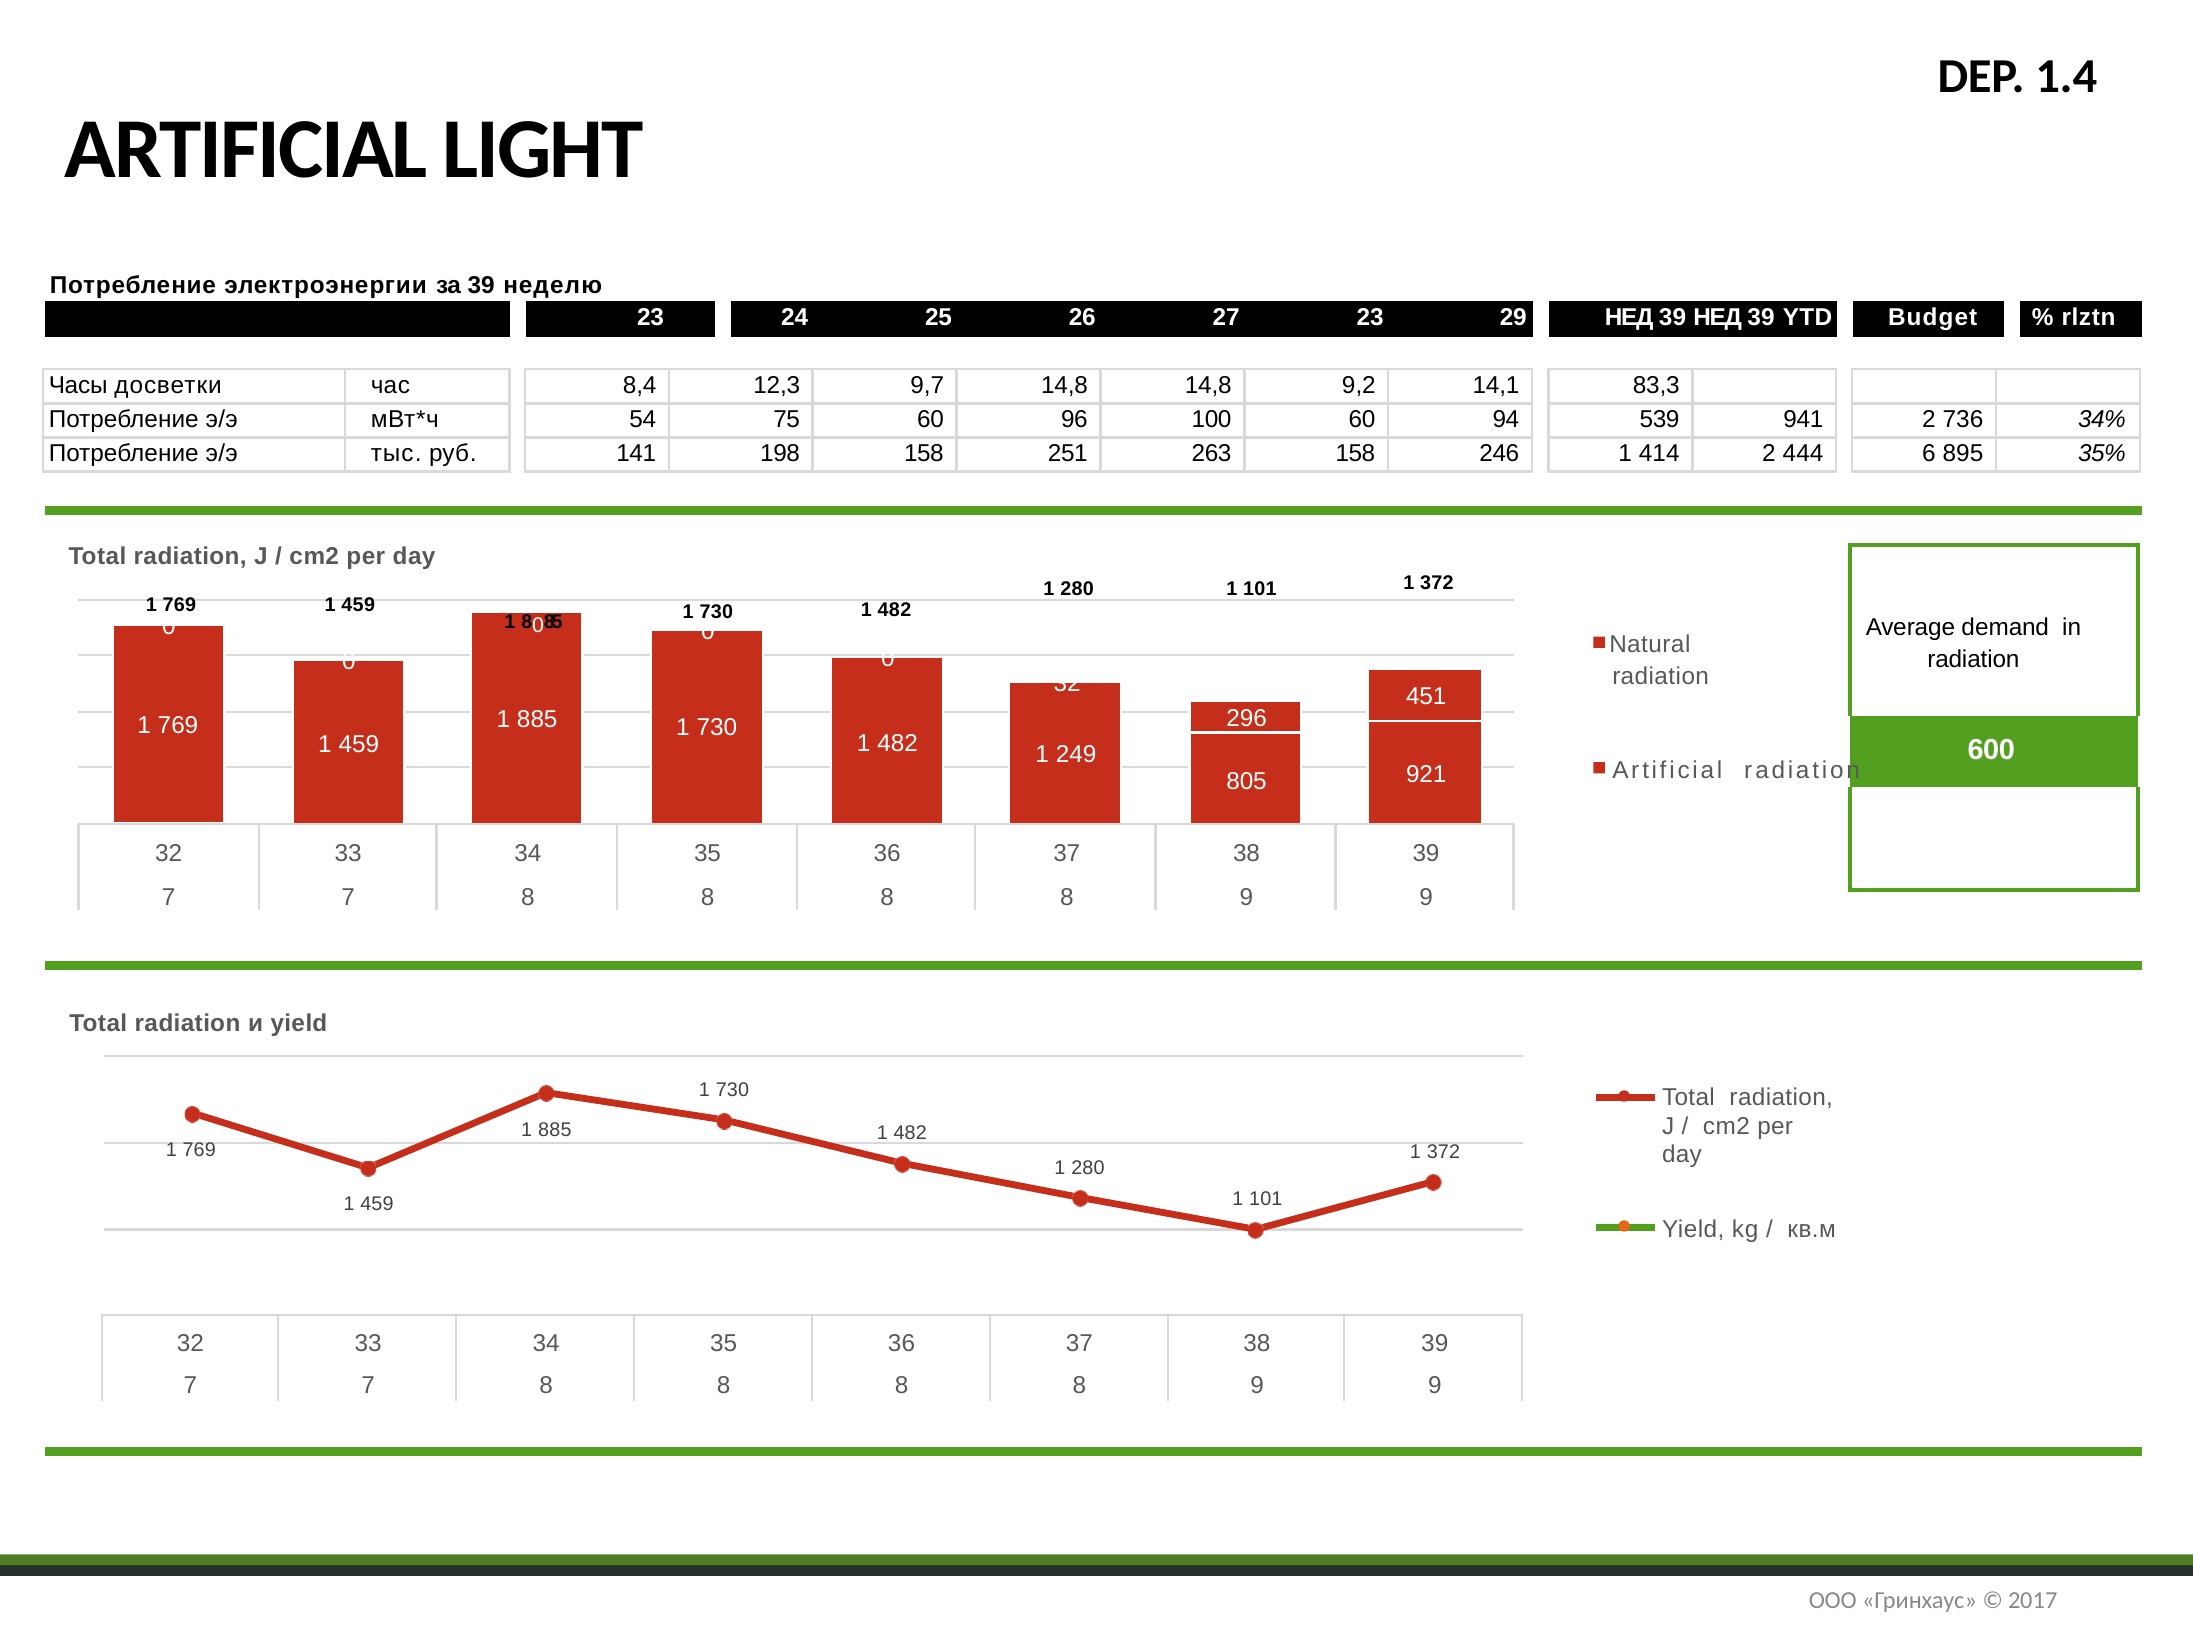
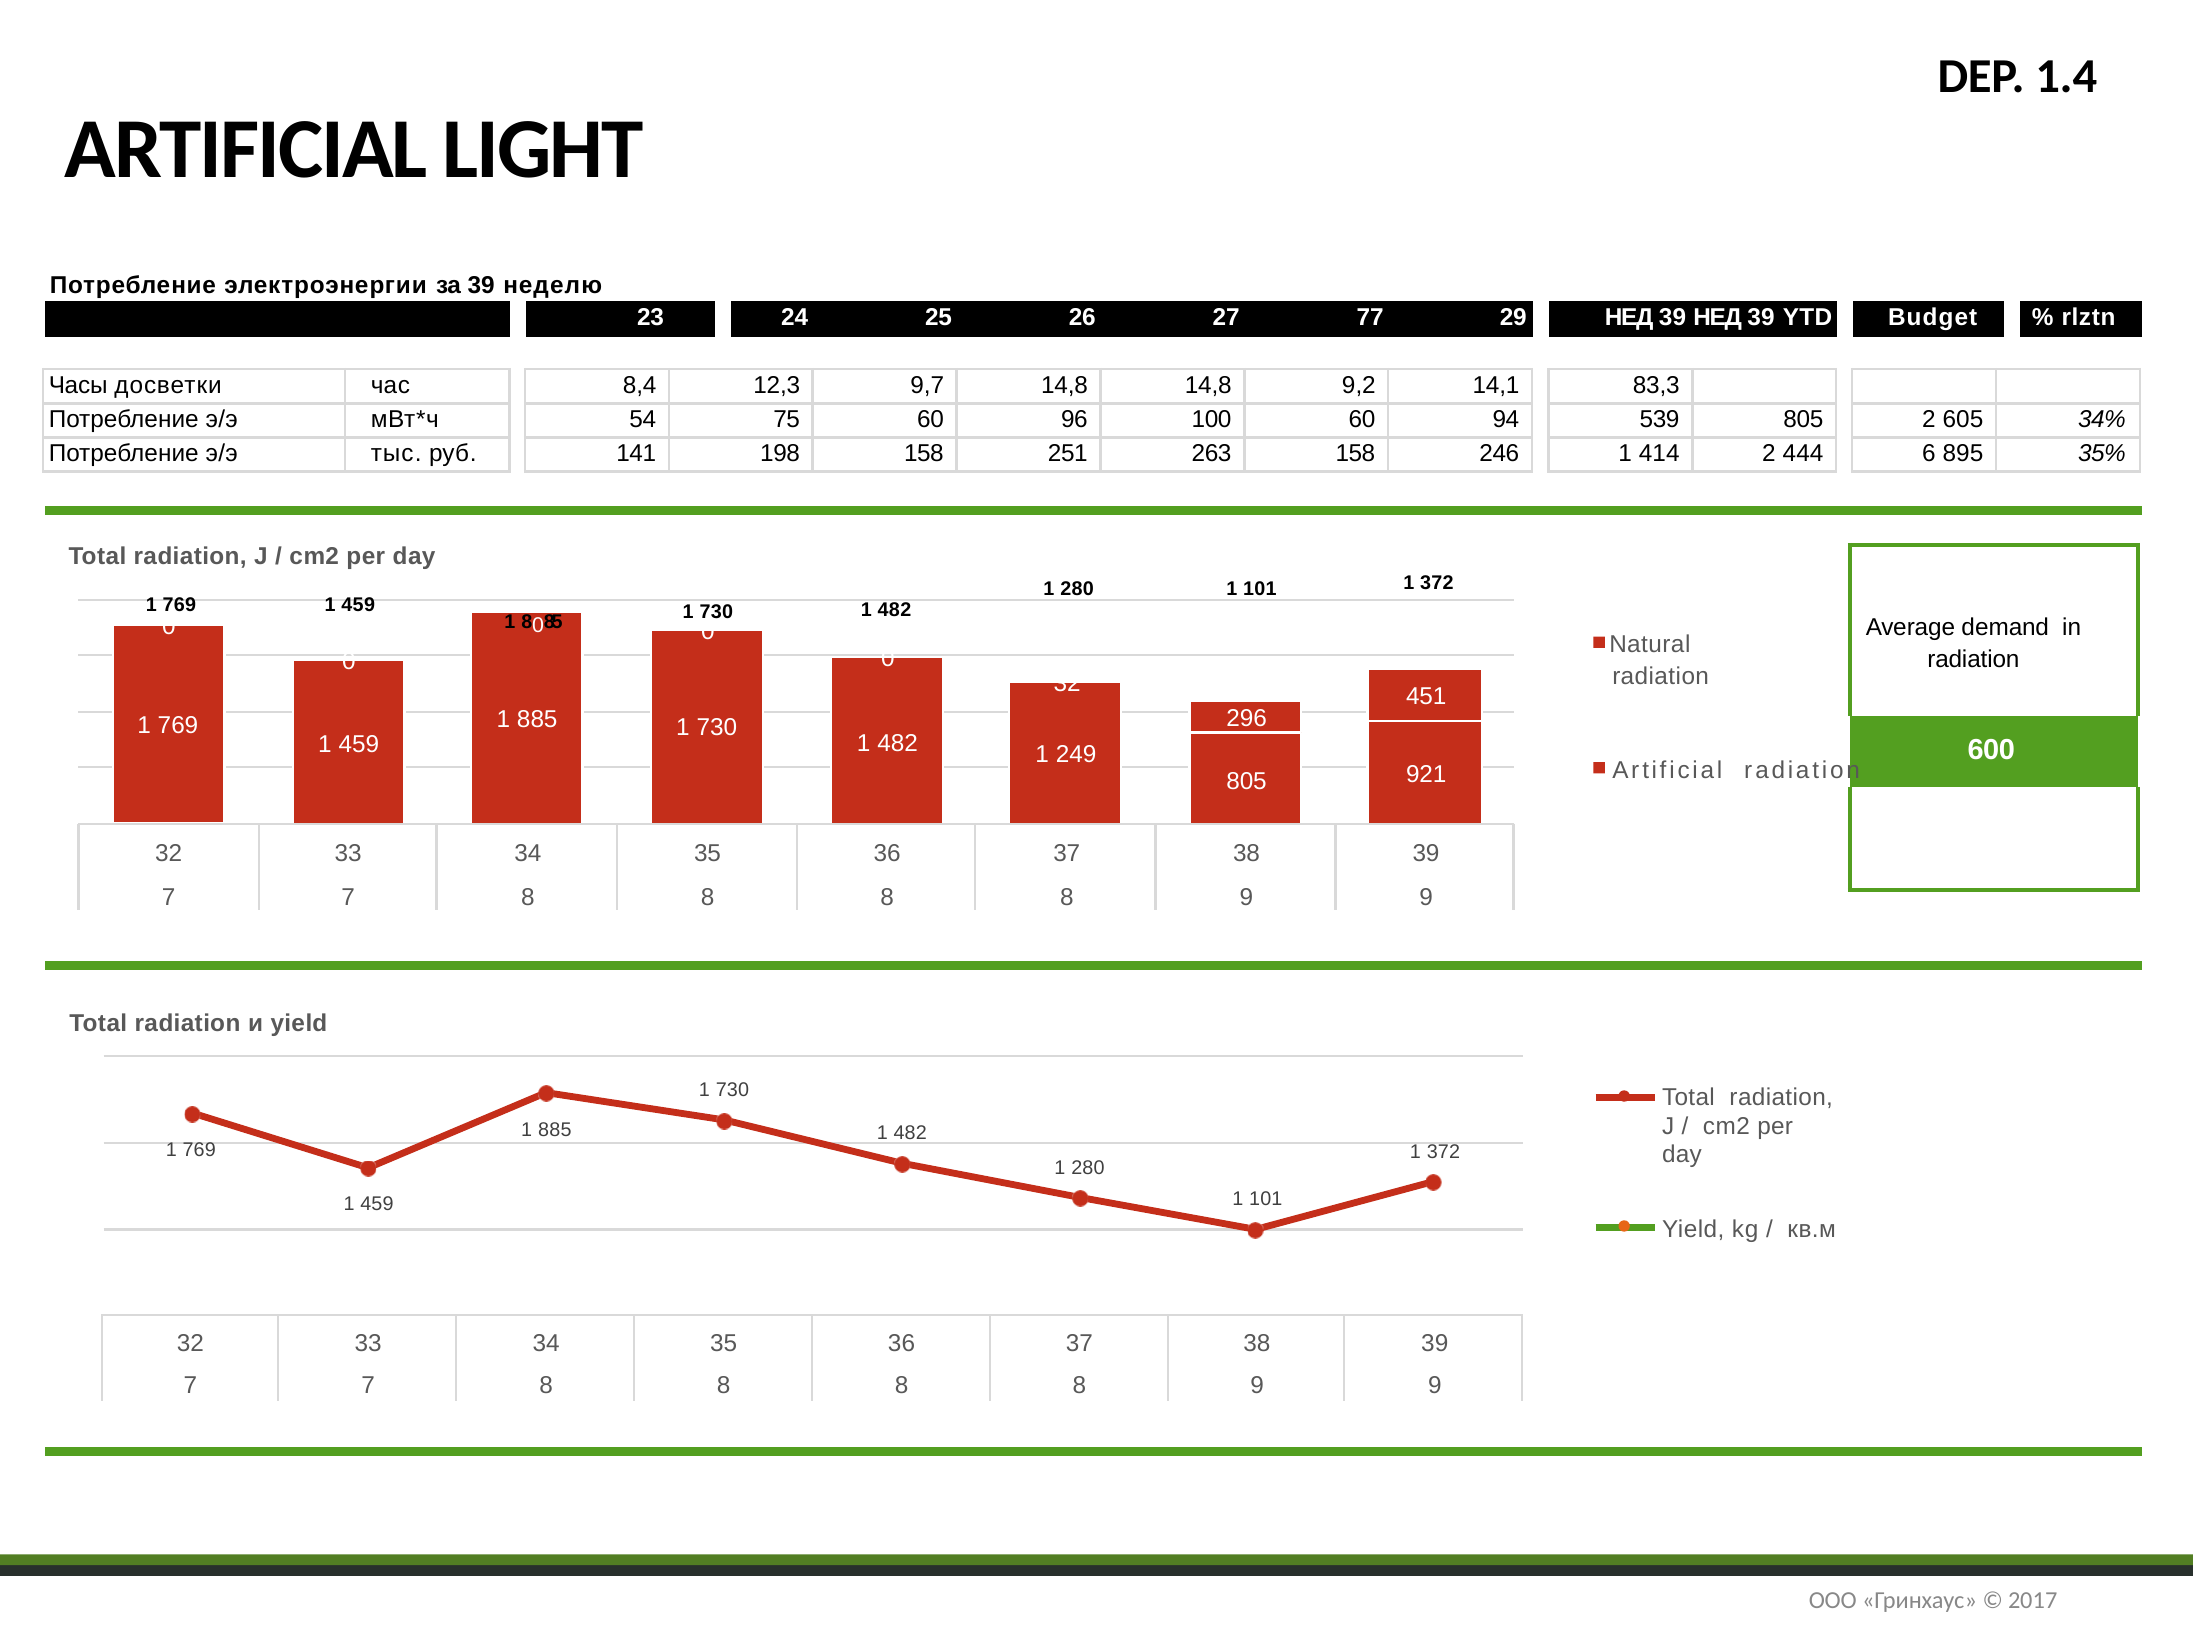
27 23: 23 -> 77
539 941: 941 -> 805
736: 736 -> 605
